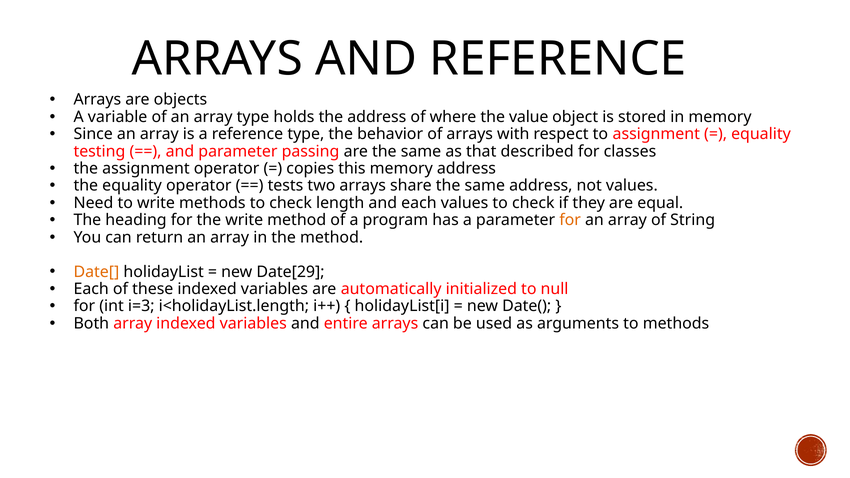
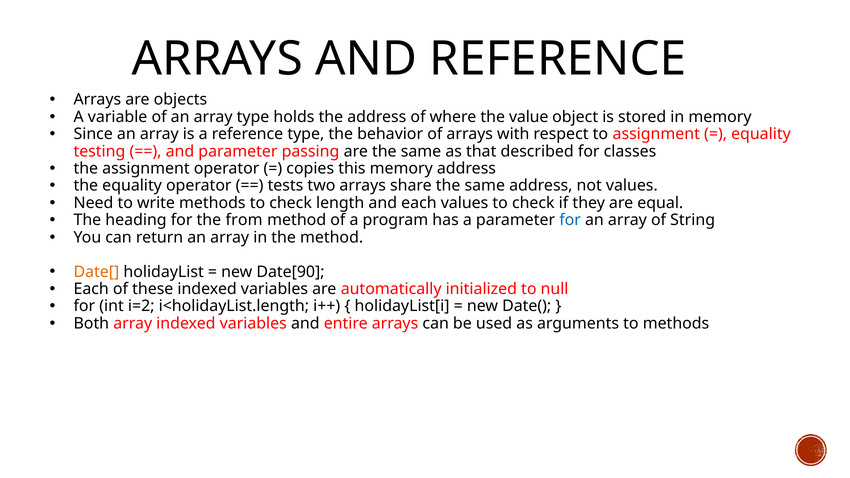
the write: write -> from
for at (570, 220) colour: orange -> blue
Date[29: Date[29 -> Date[90
i=3: i=3 -> i=2
